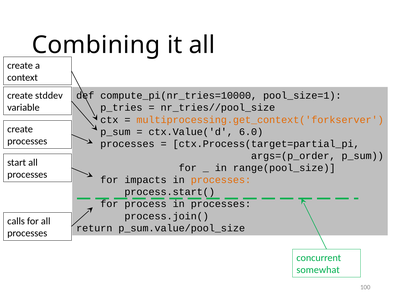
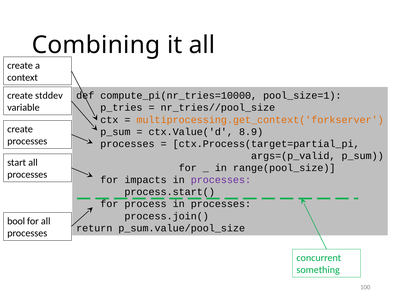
6.0: 6.0 -> 8.9
args=(p_order: args=(p_order -> args=(p_valid
processes at (221, 180) colour: orange -> purple
calls: calls -> bool
somewhat: somewhat -> something
